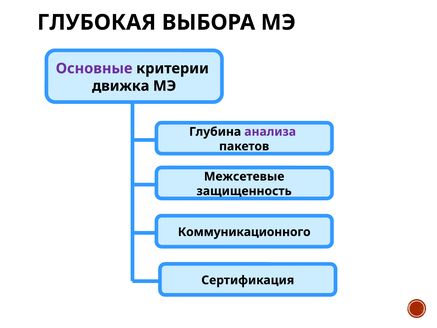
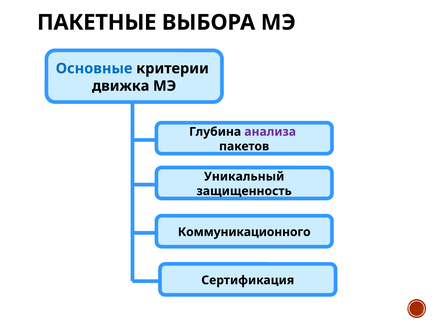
ГЛУБОКАЯ: ГЛУБОКАЯ -> ПАКЕТНЫЕ
Основные colour: purple -> blue
Межсетевые: Межсетевые -> Уникальный
